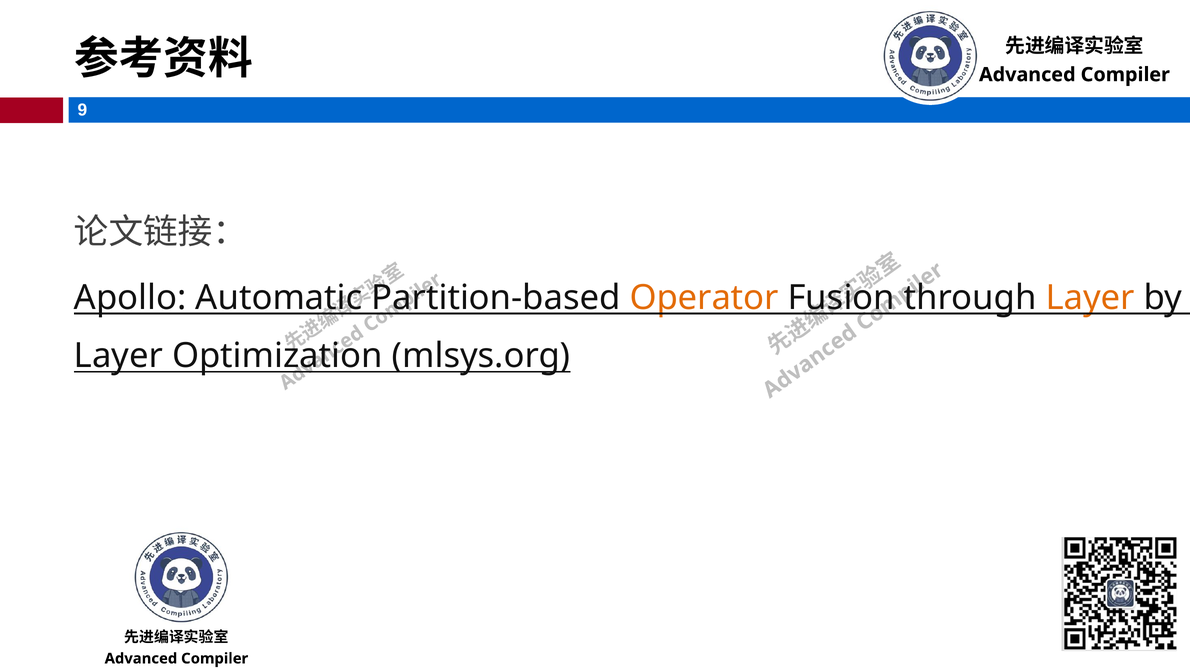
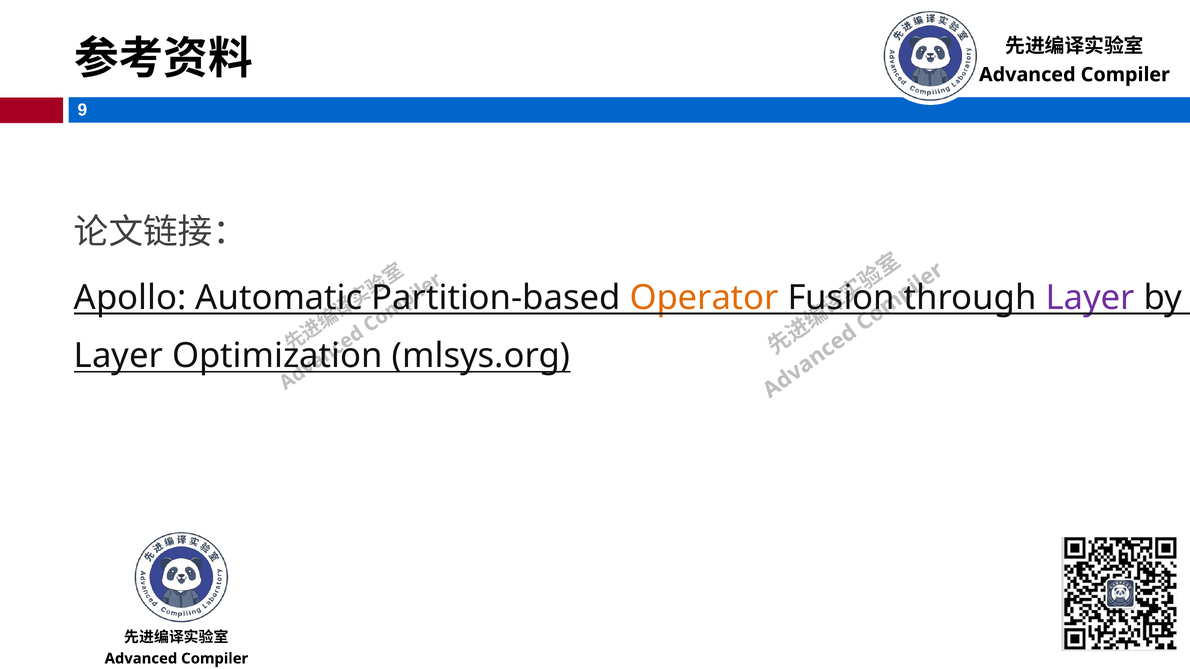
Layer at (1090, 298) colour: orange -> purple
